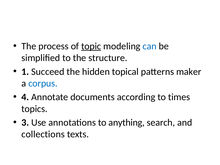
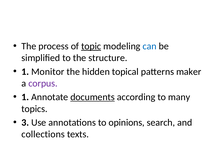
Succeed: Succeed -> Monitor
corpus colour: blue -> purple
4 at (25, 97): 4 -> 1
documents underline: none -> present
times: times -> many
anything: anything -> opinions
